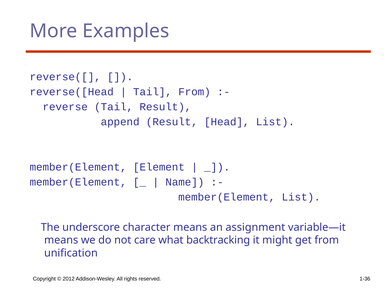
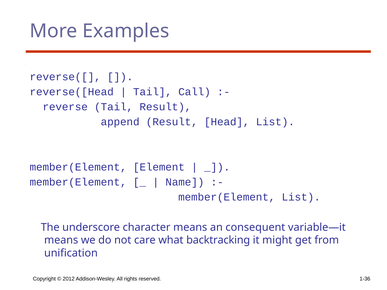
Tail From: From -> Call
assignment: assignment -> consequent
